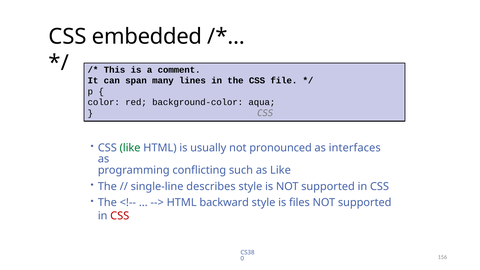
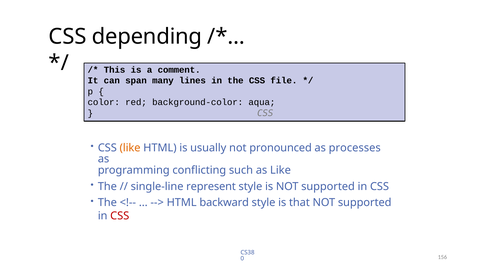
embedded: embedded -> depending
like at (130, 148) colour: green -> orange
interfaces: interfaces -> processes
describes: describes -> represent
files: files -> that
